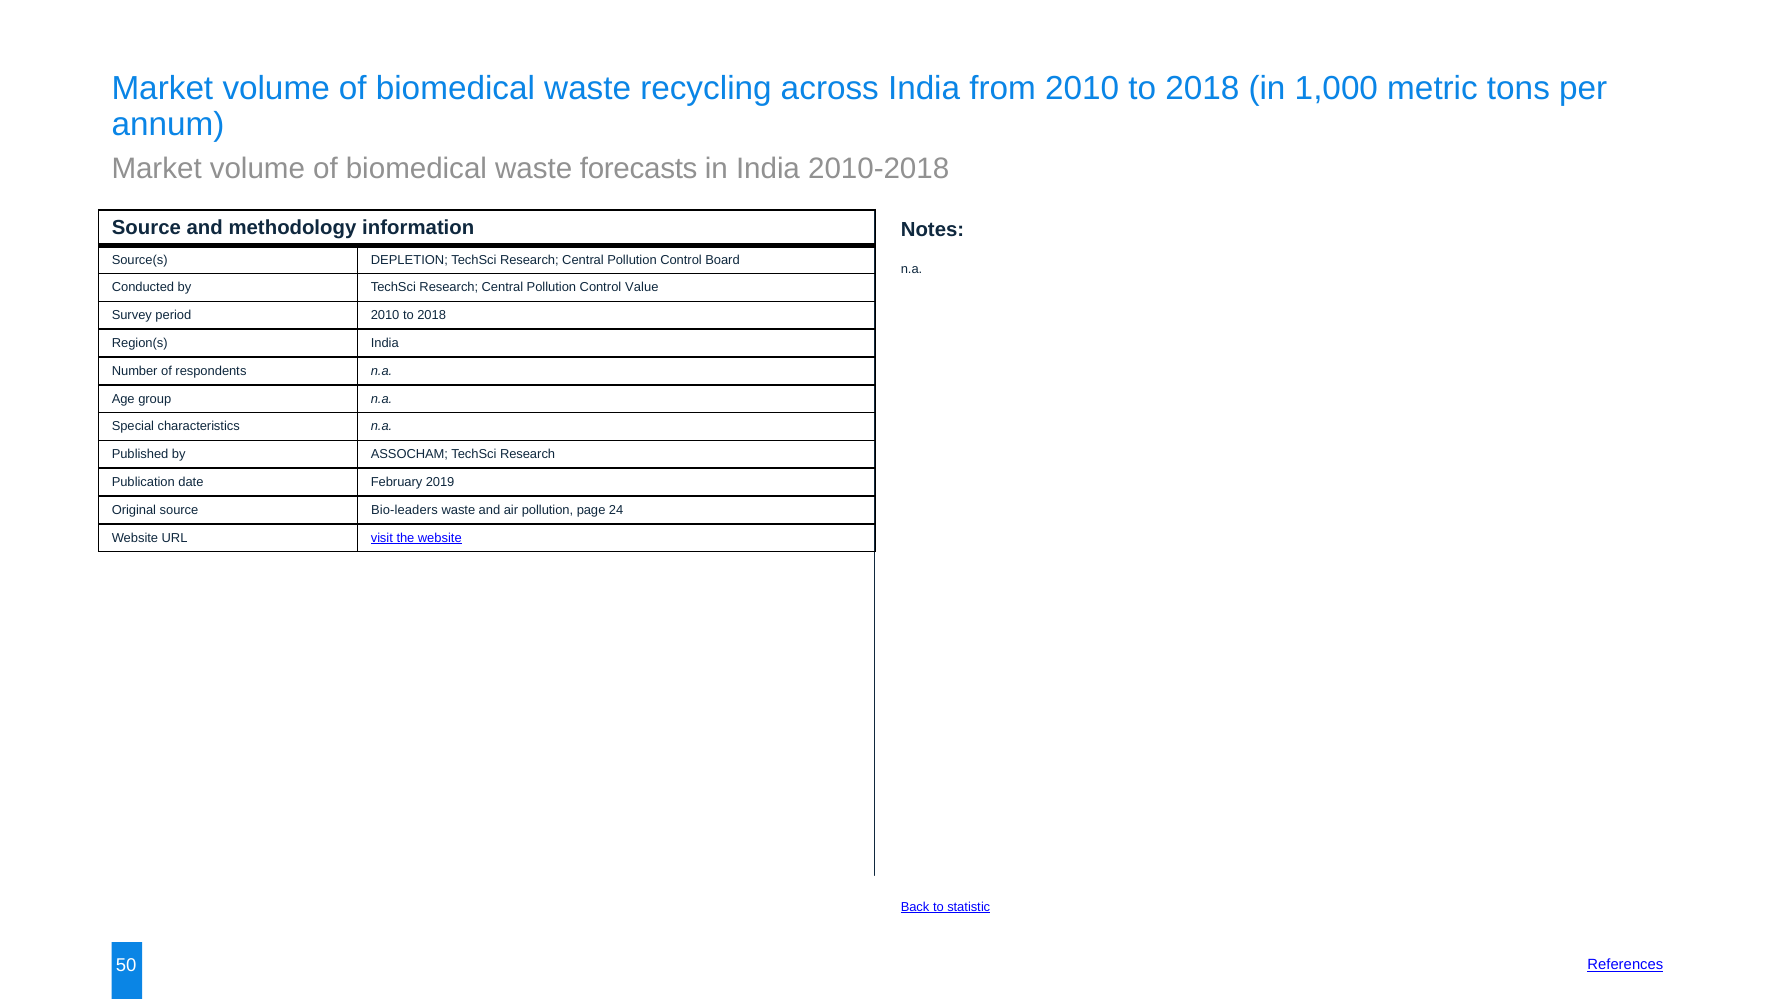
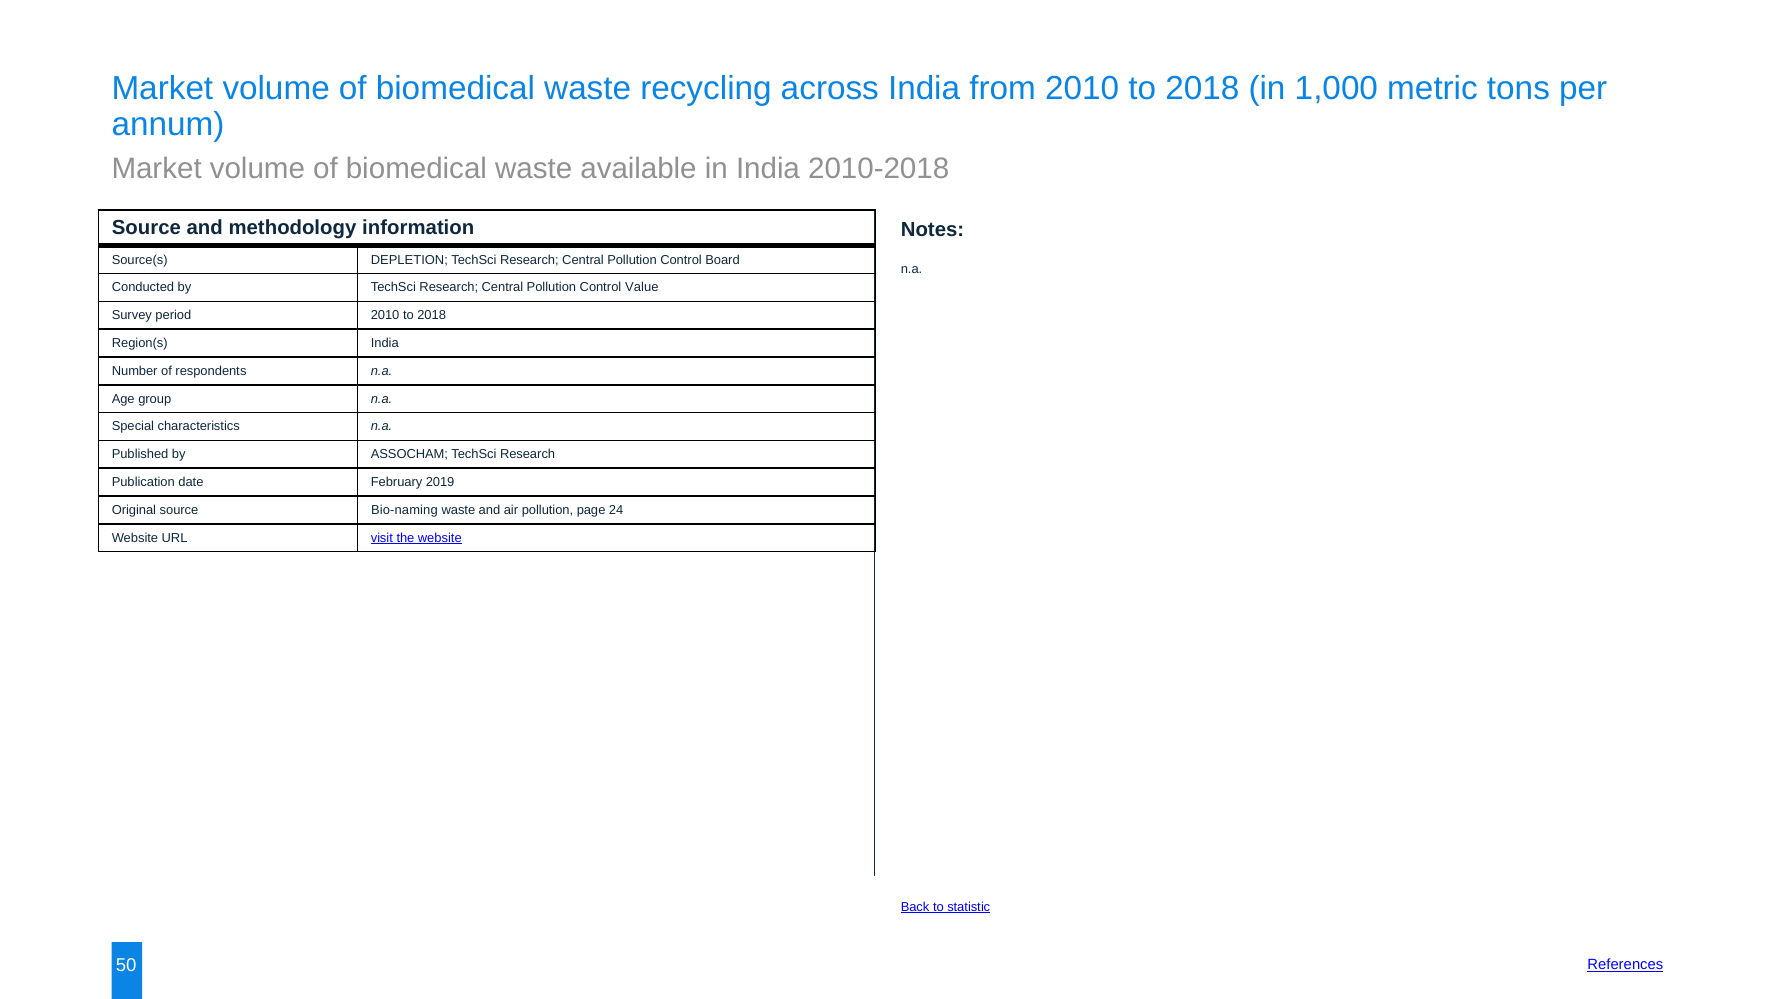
forecasts: forecasts -> available
Bio-leaders: Bio-leaders -> Bio-naming
